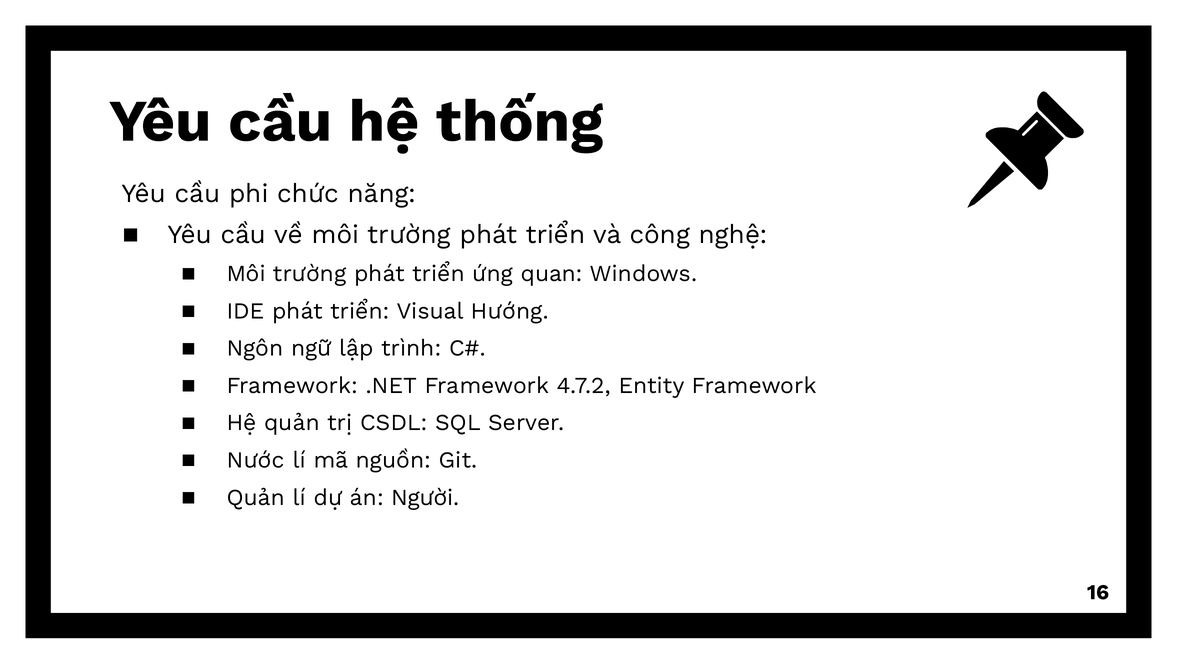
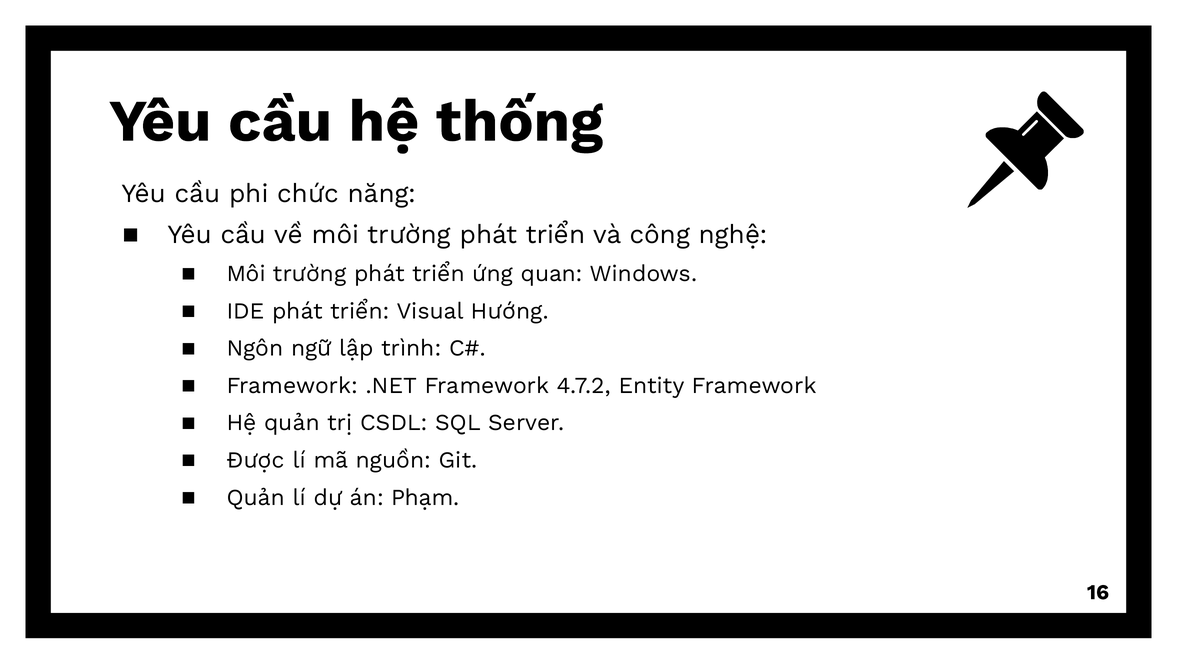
Nước: Nước -> Được
Người: Người -> Phạm
